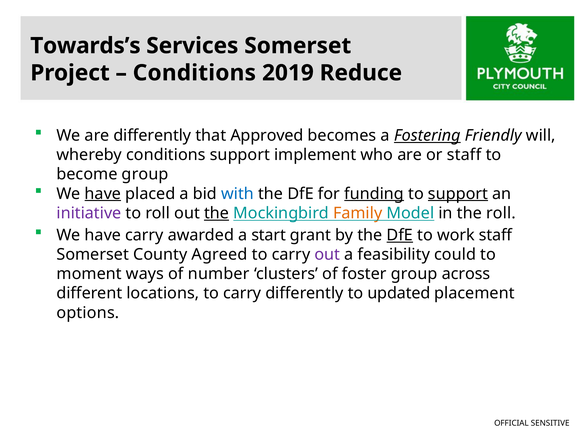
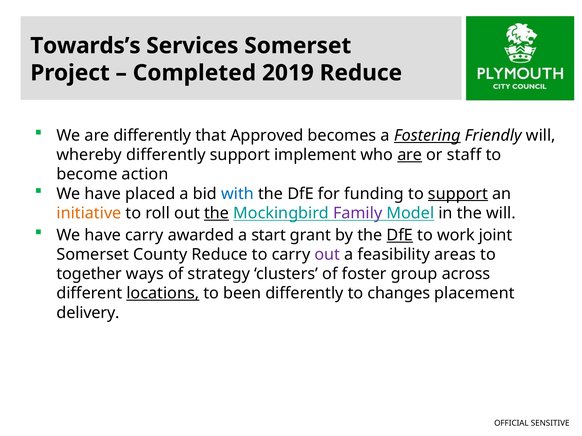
Conditions at (194, 73): Conditions -> Completed
whereby conditions: conditions -> differently
are at (410, 155) underline: none -> present
become group: group -> action
have at (103, 194) underline: present -> none
funding underline: present -> none
initiative colour: purple -> orange
Family colour: orange -> purple
the roll: roll -> will
work staff: staff -> joint
County Agreed: Agreed -> Reduce
could: could -> areas
moment: moment -> together
number: number -> strategy
locations underline: none -> present
carry at (242, 294): carry -> been
updated: updated -> changes
options: options -> delivery
